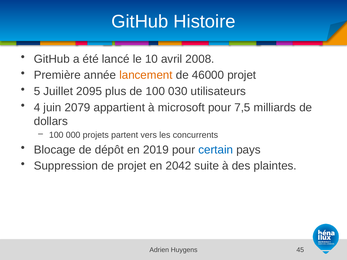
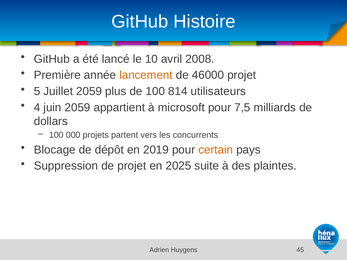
Juillet 2095: 2095 -> 2059
030: 030 -> 814
juin 2079: 2079 -> 2059
certain colour: blue -> orange
2042: 2042 -> 2025
